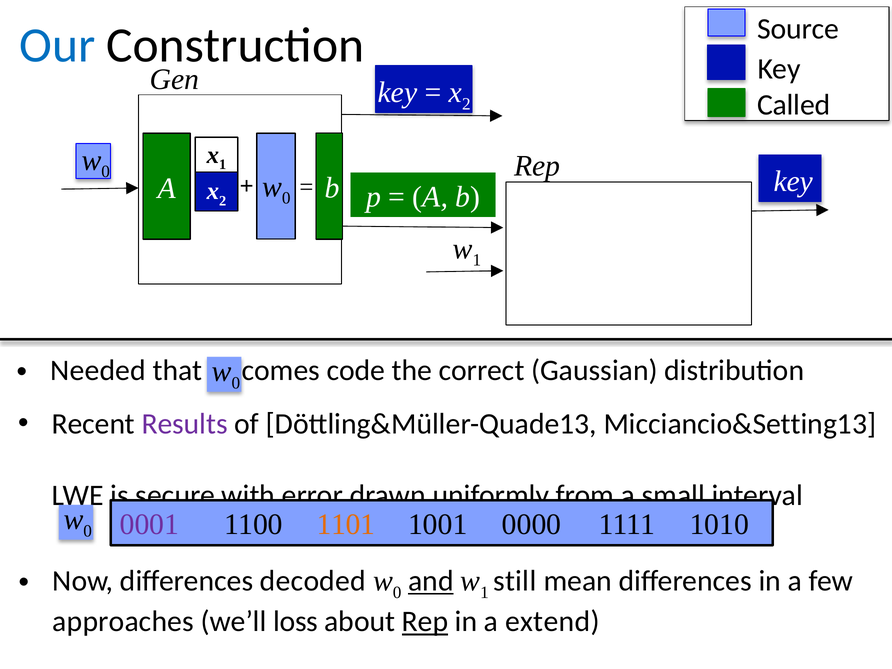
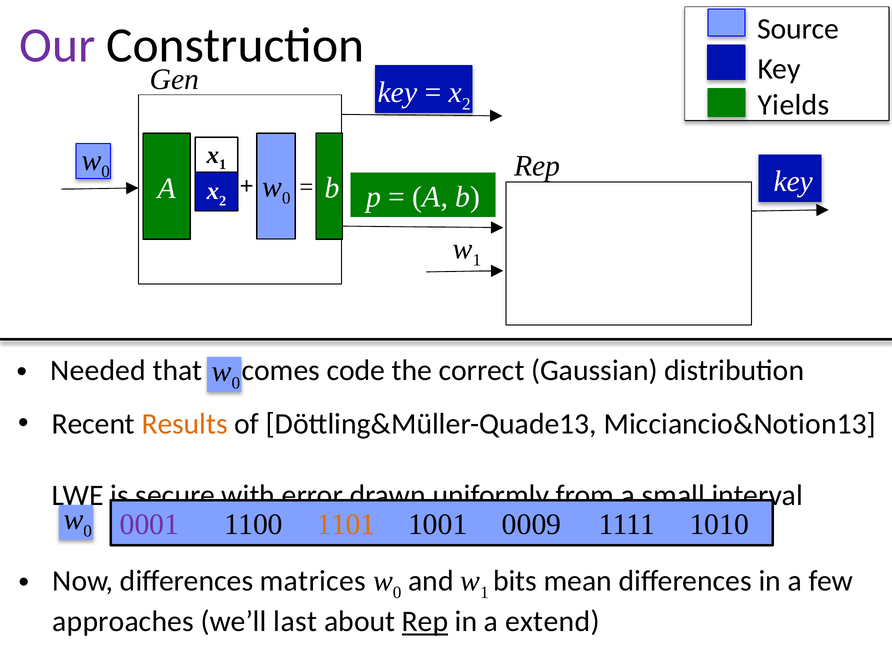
Our colour: blue -> purple
Called: Called -> Yields
Results colour: purple -> orange
Micciancio&Setting13: Micciancio&Setting13 -> Micciancio&Notion13
0000: 0000 -> 0009
decoded: decoded -> matrices
and underline: present -> none
still: still -> bits
loss: loss -> last
